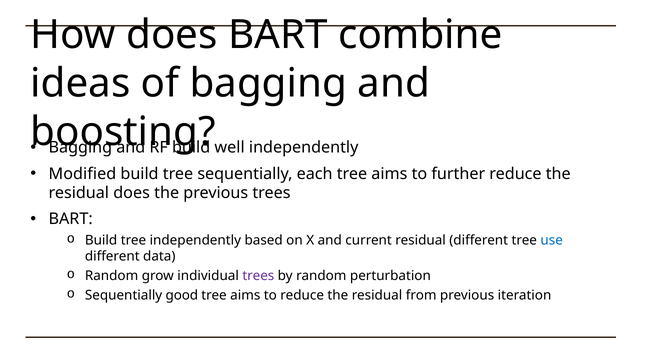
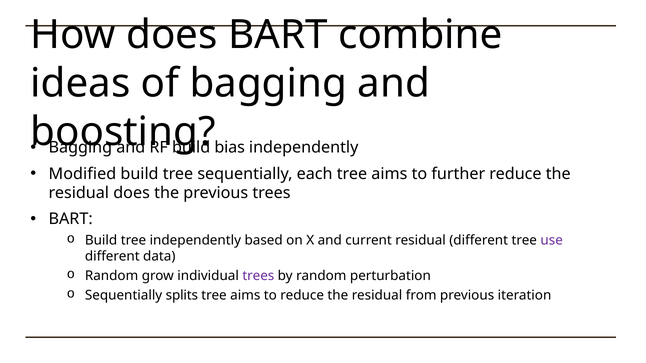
well: well -> bias
use colour: blue -> purple
good: good -> splits
